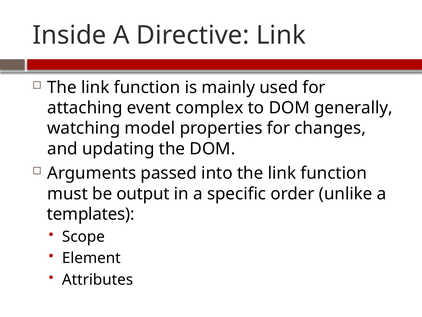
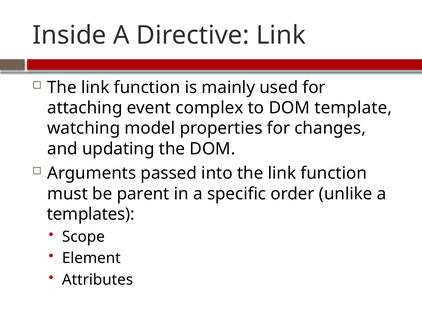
generally: generally -> template
output: output -> parent
